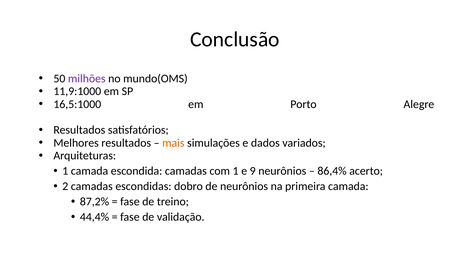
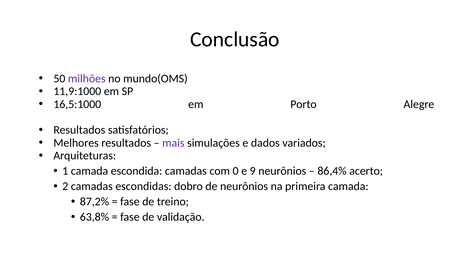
mais colour: orange -> purple
com 1: 1 -> 0
44,4%: 44,4% -> 63,8%
